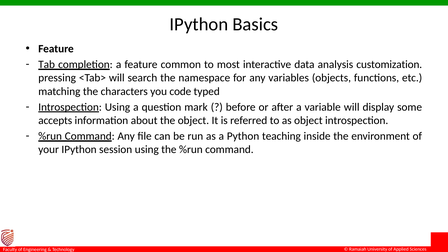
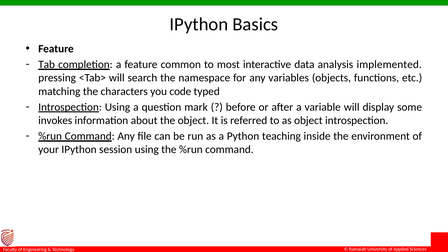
customization: customization -> implemented
accepts: accepts -> invokes
